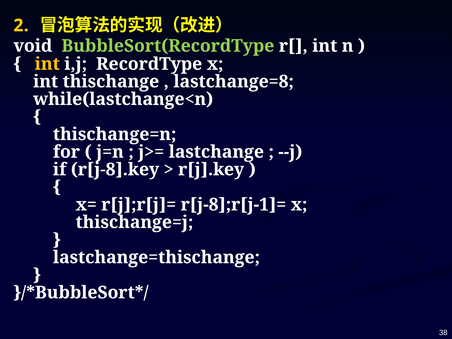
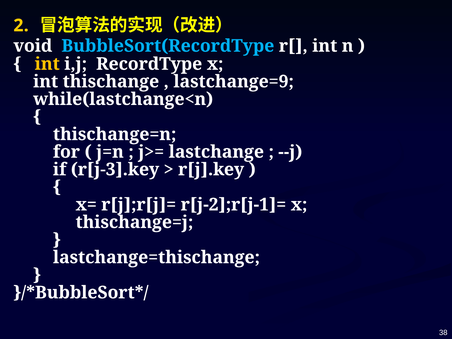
BubbleSort(RecordType colour: light green -> light blue
lastchange=8: lastchange=8 -> lastchange=9
r[j-8].key: r[j-8].key -> r[j-3].key
r[j-8];r[j-1]=: r[j-8];r[j-1]= -> r[j-2];r[j-1]=
